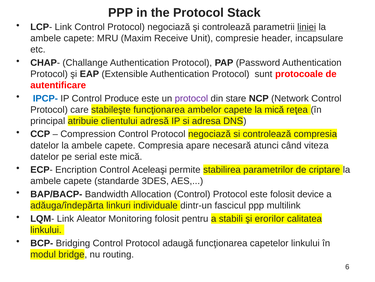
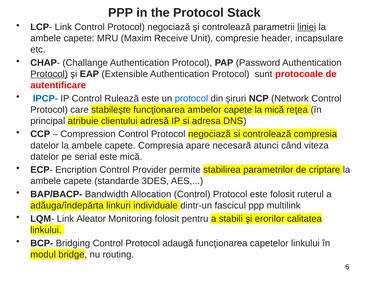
Protocol at (49, 74) underline: none -> present
Produce: Produce -> Rulează
protocol at (191, 98) colour: purple -> blue
stare: stare -> şiruri
Aceleaşi: Aceleaşi -> Provider
device: device -> ruterul
